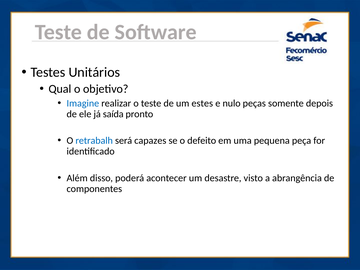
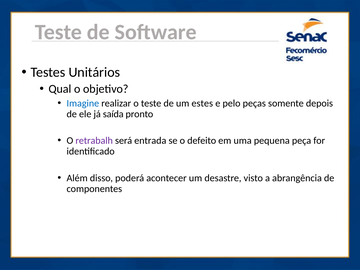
nulo: nulo -> pelo
retrabalh colour: blue -> purple
capazes: capazes -> entrada
